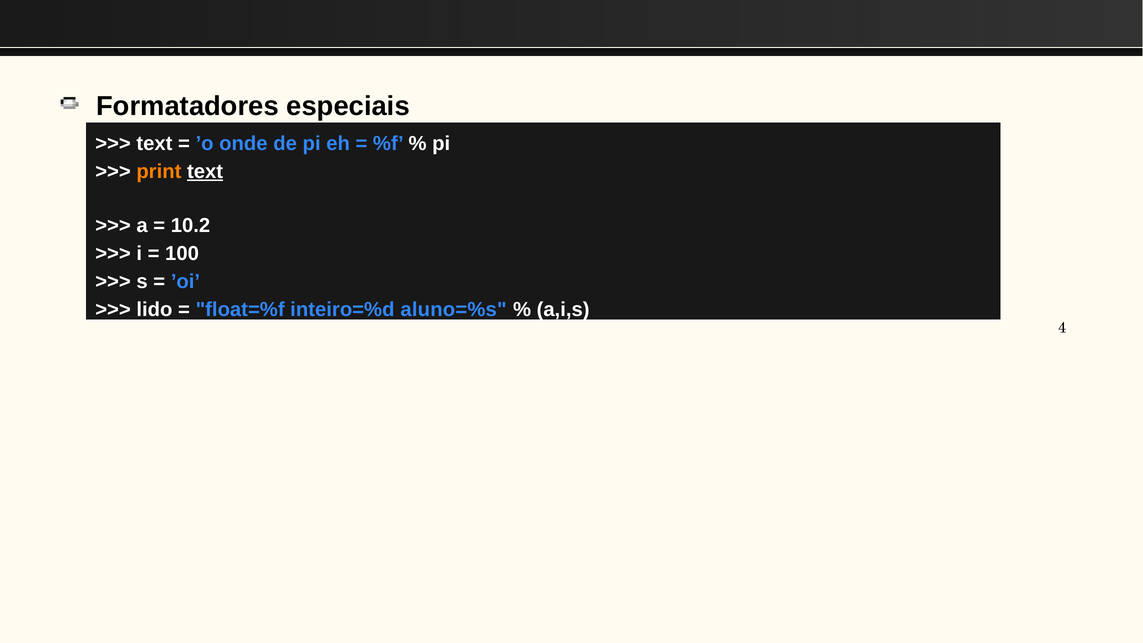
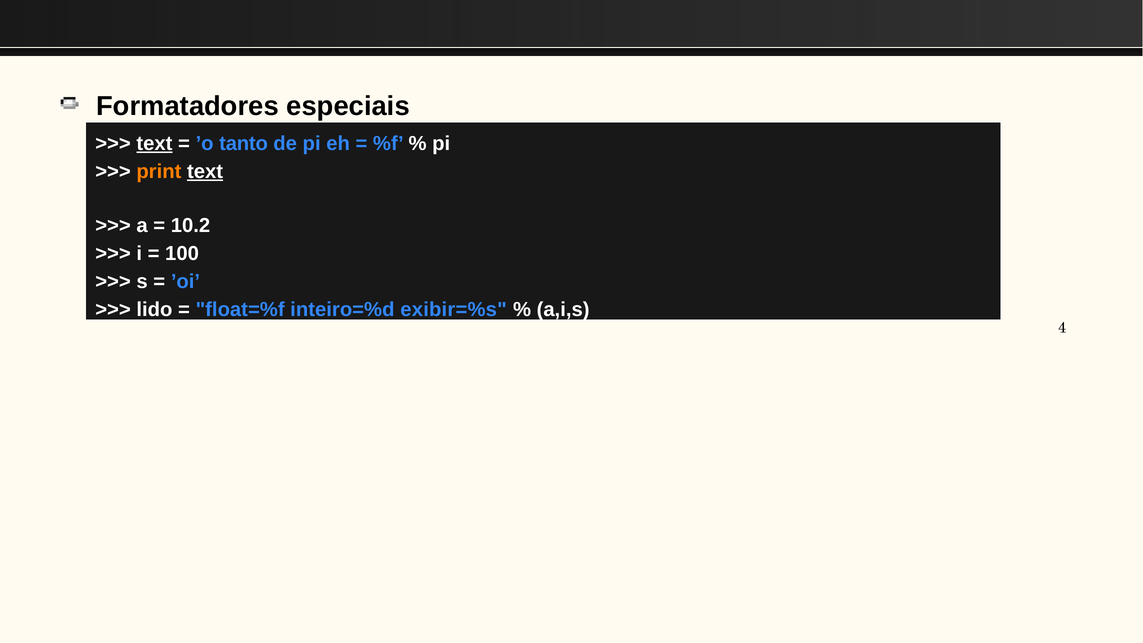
text at (154, 144) underline: none -> present
onde: onde -> tanto
aluno=%s: aluno=%s -> exibir=%s
